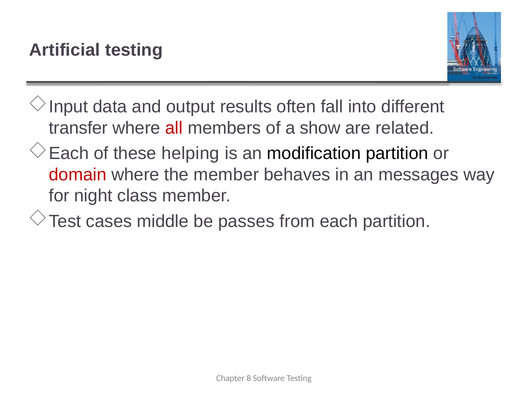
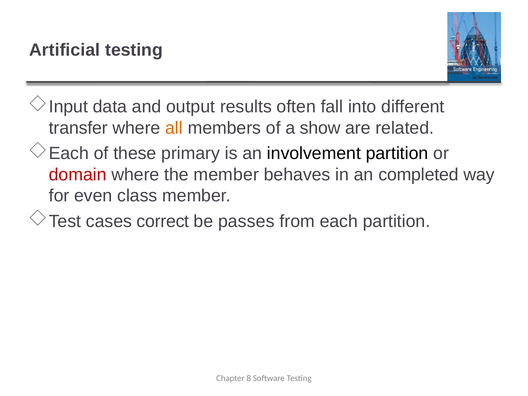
all colour: red -> orange
helping: helping -> primary
modification: modification -> involvement
messages: messages -> completed
night: night -> even
middle: middle -> correct
